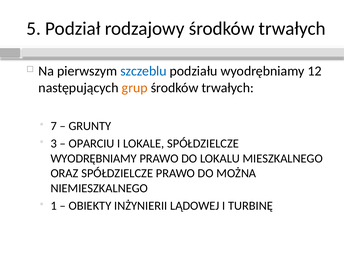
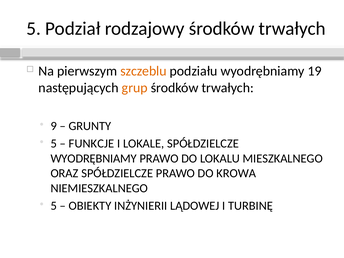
szczeblu colour: blue -> orange
12: 12 -> 19
7: 7 -> 9
3 at (54, 144): 3 -> 5
OPARCIU: OPARCIU -> FUNKCJE
MOŻNA: MOŻNA -> KROWA
1 at (54, 206): 1 -> 5
